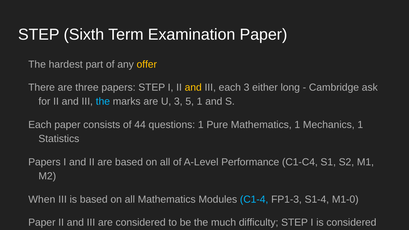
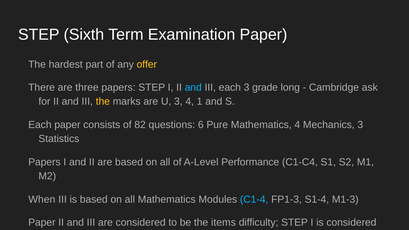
and at (193, 88) colour: yellow -> light blue
either: either -> grade
the at (103, 102) colour: light blue -> yellow
3 5: 5 -> 4
44: 44 -> 82
questions 1: 1 -> 6
Mathematics 1: 1 -> 4
Mechanics 1: 1 -> 3
M1-0: M1-0 -> M1-3
much: much -> items
